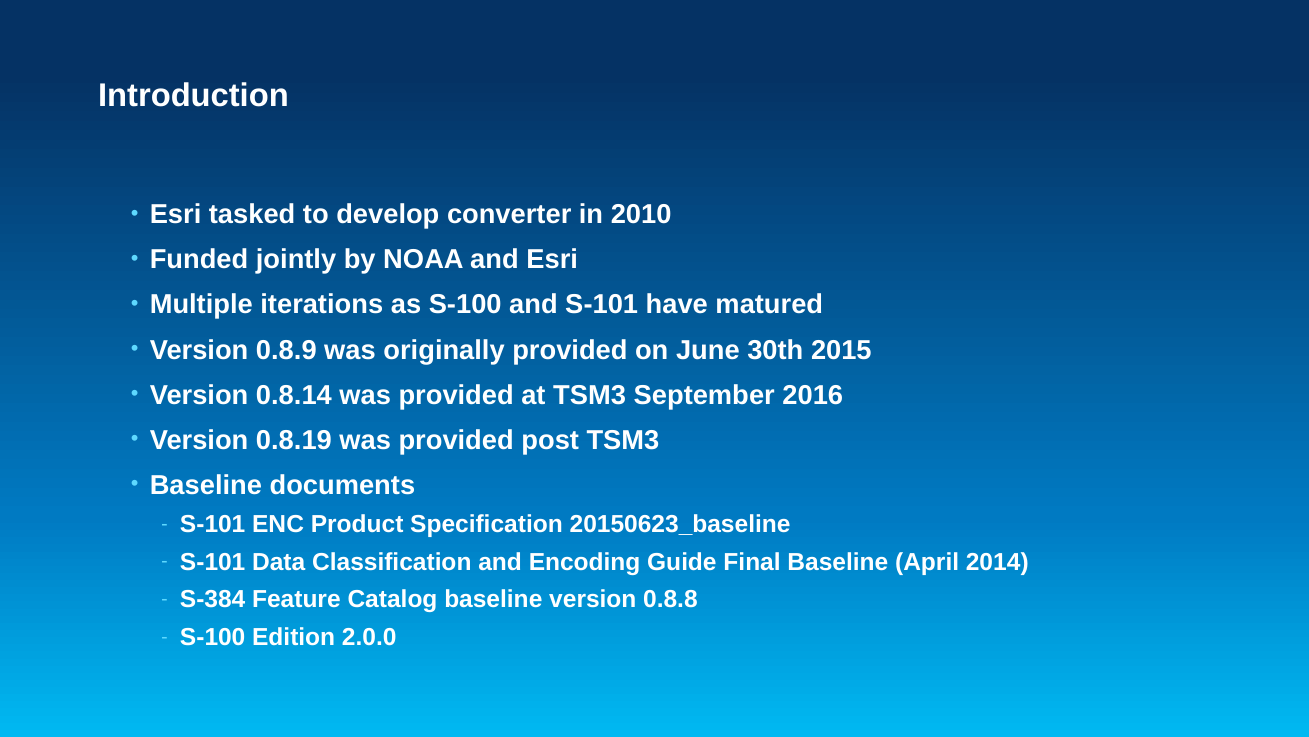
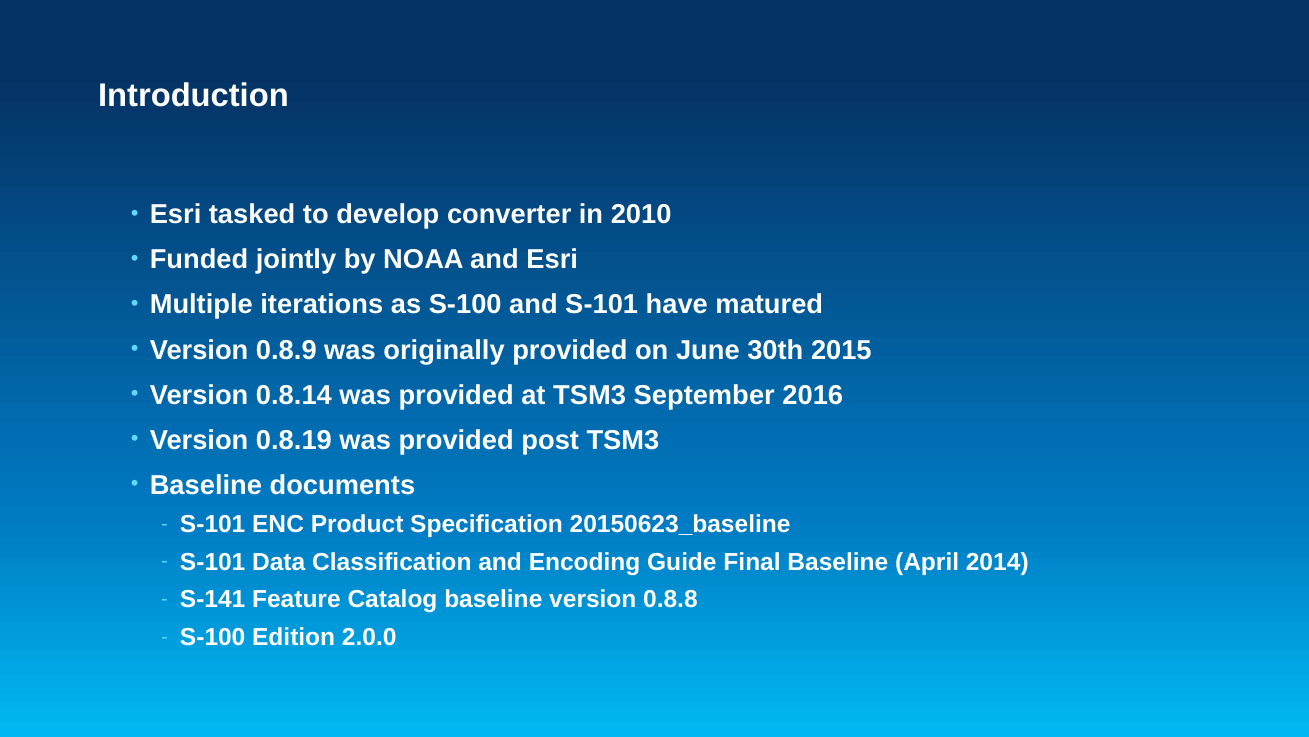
S-384: S-384 -> S-141
